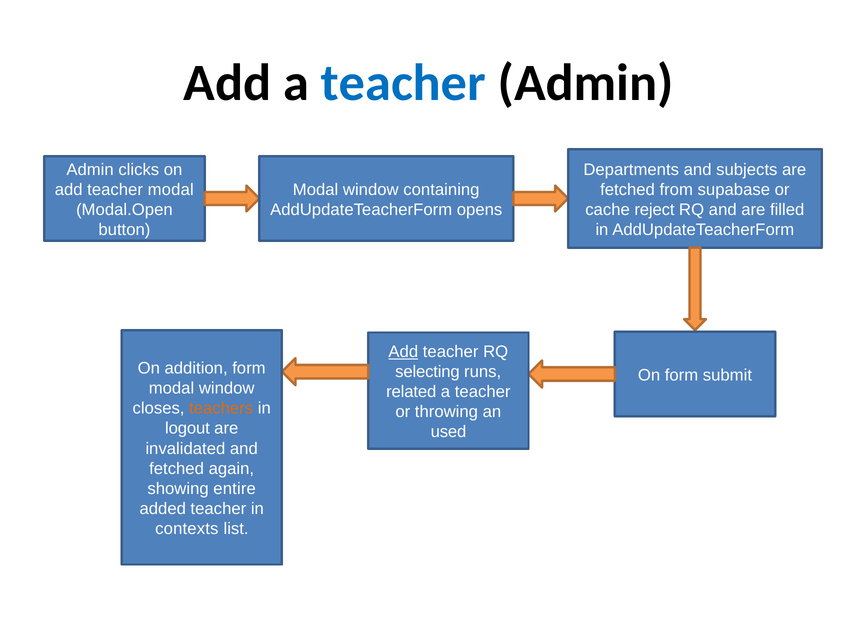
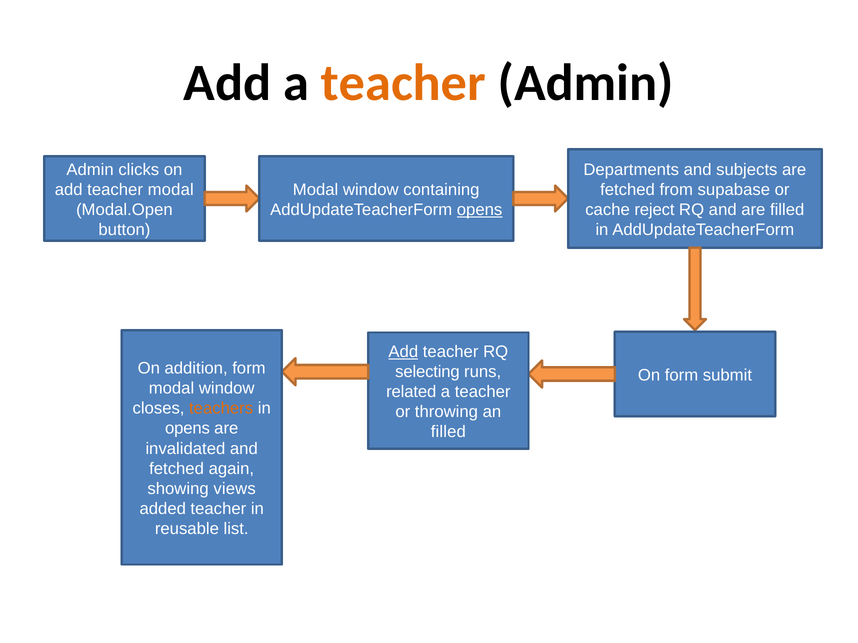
teacher at (403, 83) colour: blue -> orange
opens at (480, 210) underline: none -> present
logout at (187, 429): logout -> opens
used at (448, 432): used -> filled
entire: entire -> views
contexts: contexts -> reusable
